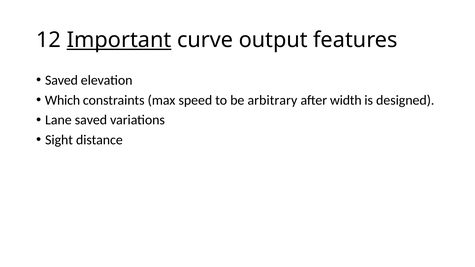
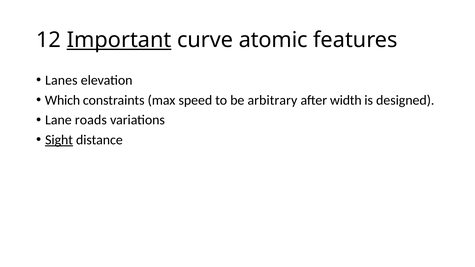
output: output -> atomic
Saved at (61, 80): Saved -> Lanes
Lane saved: saved -> roads
Sight underline: none -> present
